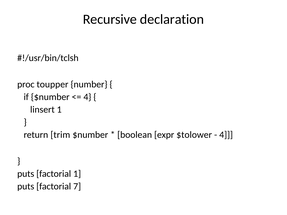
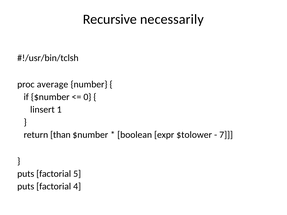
declaration: declaration -> necessarily
toupper: toupper -> average
4 at (87, 97): 4 -> 0
trim: trim -> than
4 at (226, 135): 4 -> 7
factorial 1: 1 -> 5
7: 7 -> 4
